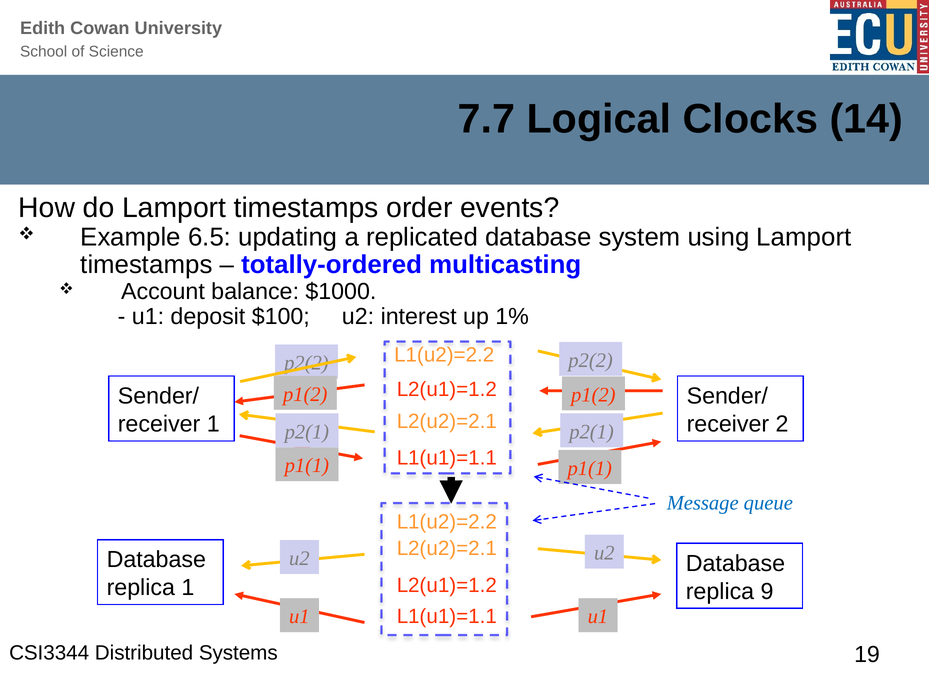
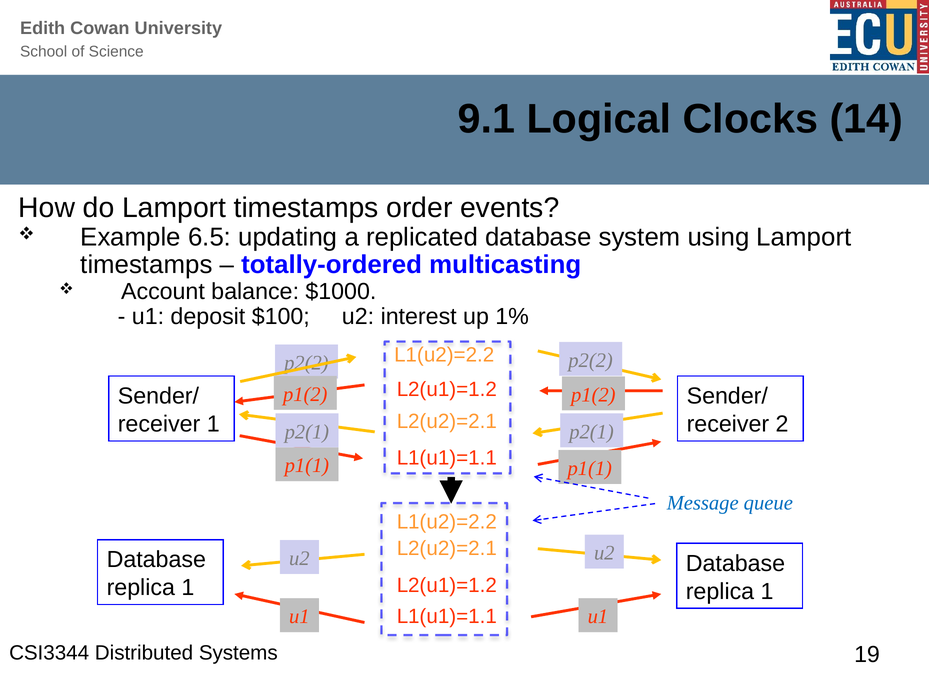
7.7: 7.7 -> 9.1
9 at (767, 591): 9 -> 1
